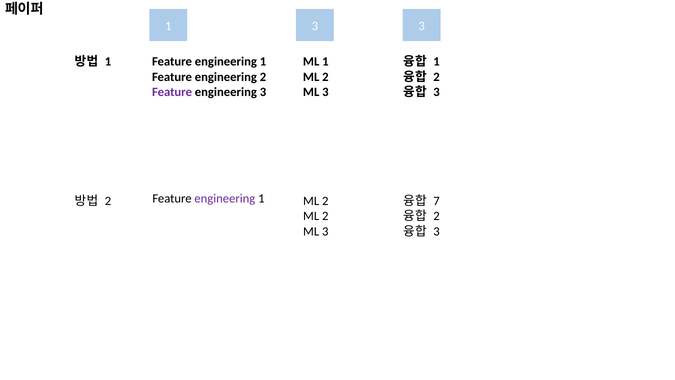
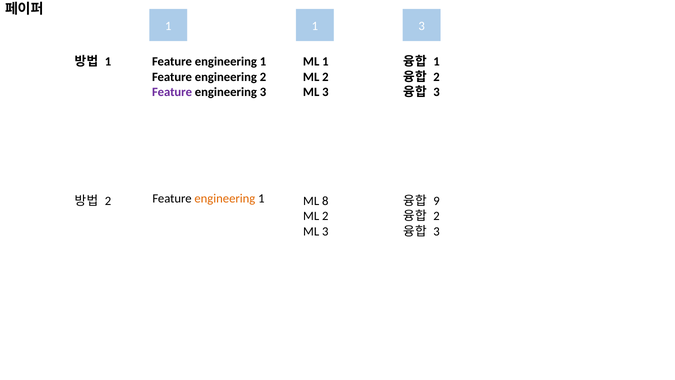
1 3: 3 -> 1
engineering at (225, 198) colour: purple -> orange
2 at (325, 201): 2 -> 8
7: 7 -> 9
